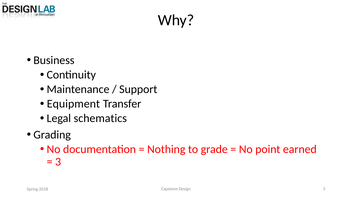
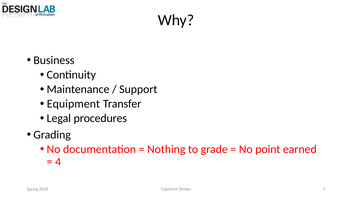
schematics: schematics -> procedures
3 at (58, 162): 3 -> 4
